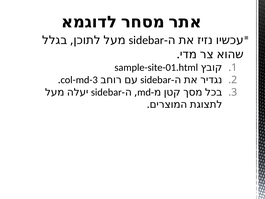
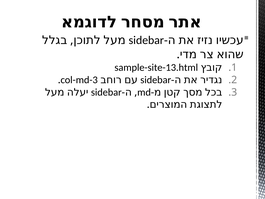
sample-site-01.html: sample-site-01.html -> sample-site-13.html
